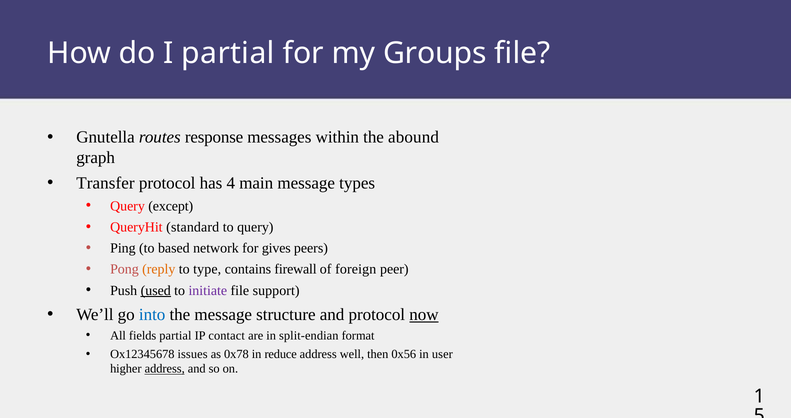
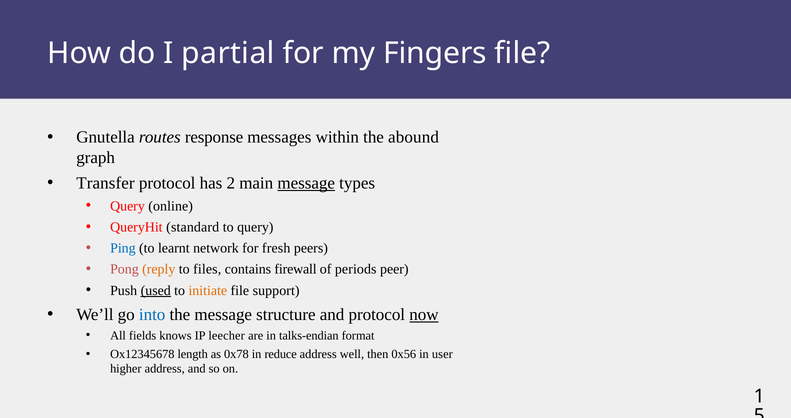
Groups: Groups -> Fingers
4: 4 -> 2
message at (306, 183) underline: none -> present
except: except -> online
Ping colour: black -> blue
based: based -> learnt
gives: gives -> fresh
type: type -> files
foreign: foreign -> periods
initiate colour: purple -> orange
fields partial: partial -> knows
contact: contact -> leecher
split-endian: split-endian -> talks-endian
issues: issues -> length
address at (165, 369) underline: present -> none
